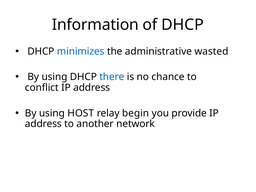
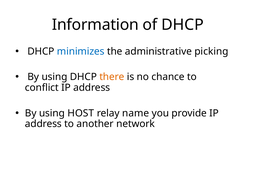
wasted: wasted -> picking
there colour: blue -> orange
begin: begin -> name
